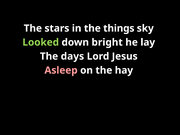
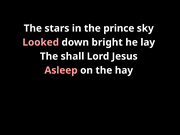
things: things -> prince
Looked colour: light green -> pink
days: days -> shall
